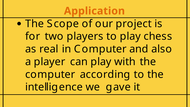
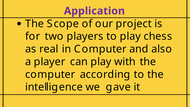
Application colour: orange -> purple
